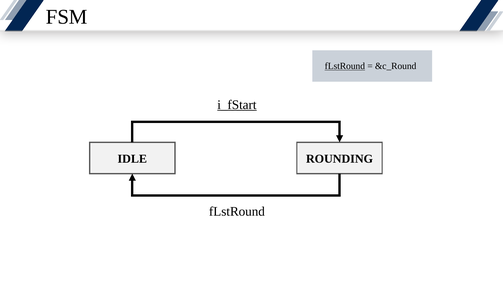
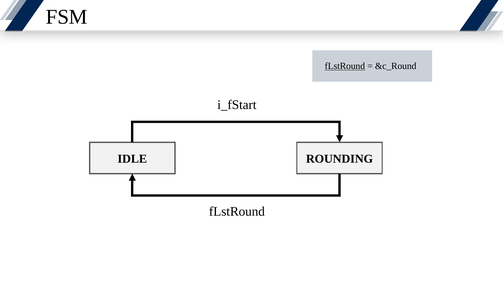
i_fStart underline: present -> none
